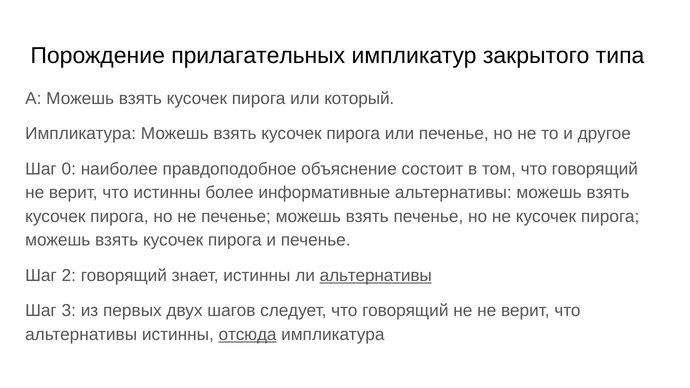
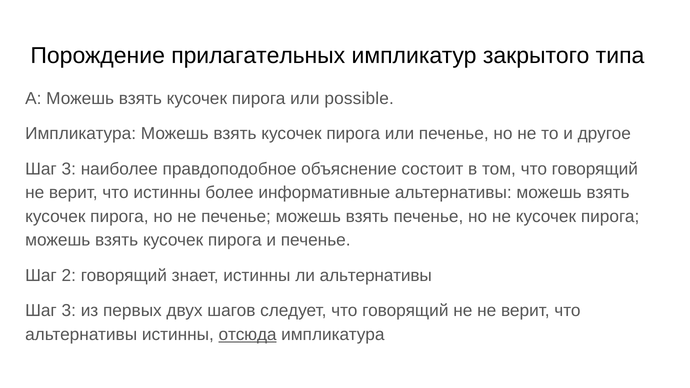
который: который -> possible
0 at (69, 169): 0 -> 3
альтернативы at (376, 276) underline: present -> none
